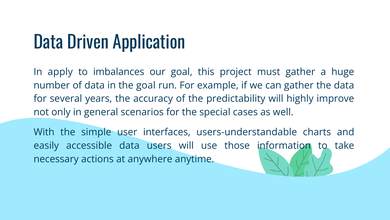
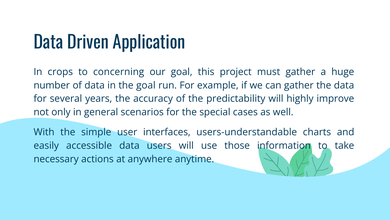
apply: apply -> crops
imbalances: imbalances -> concerning
